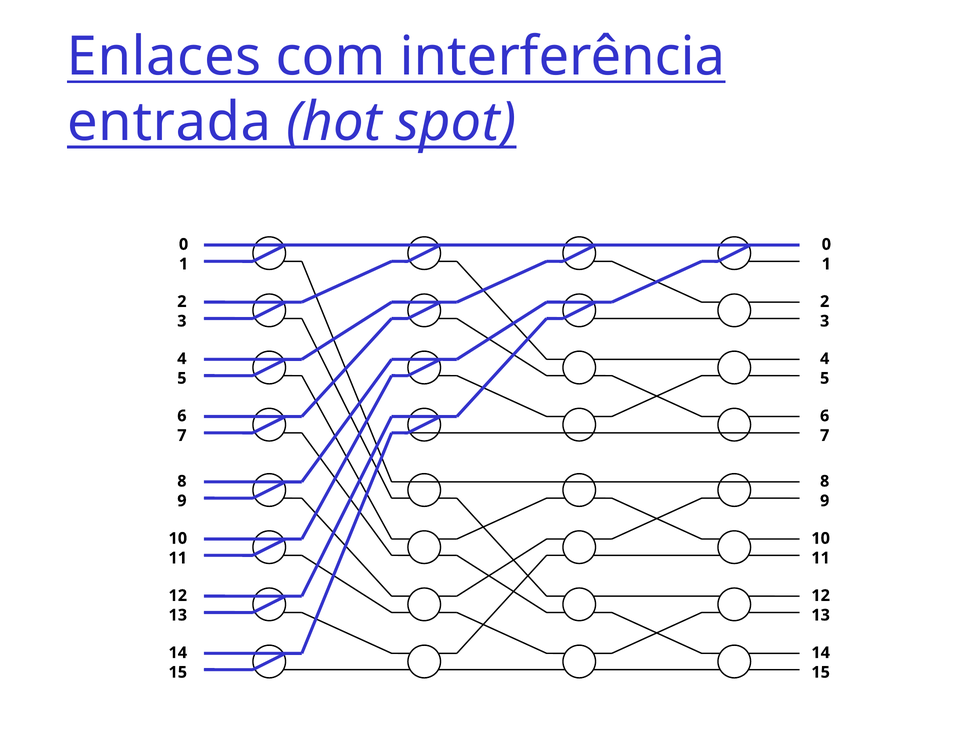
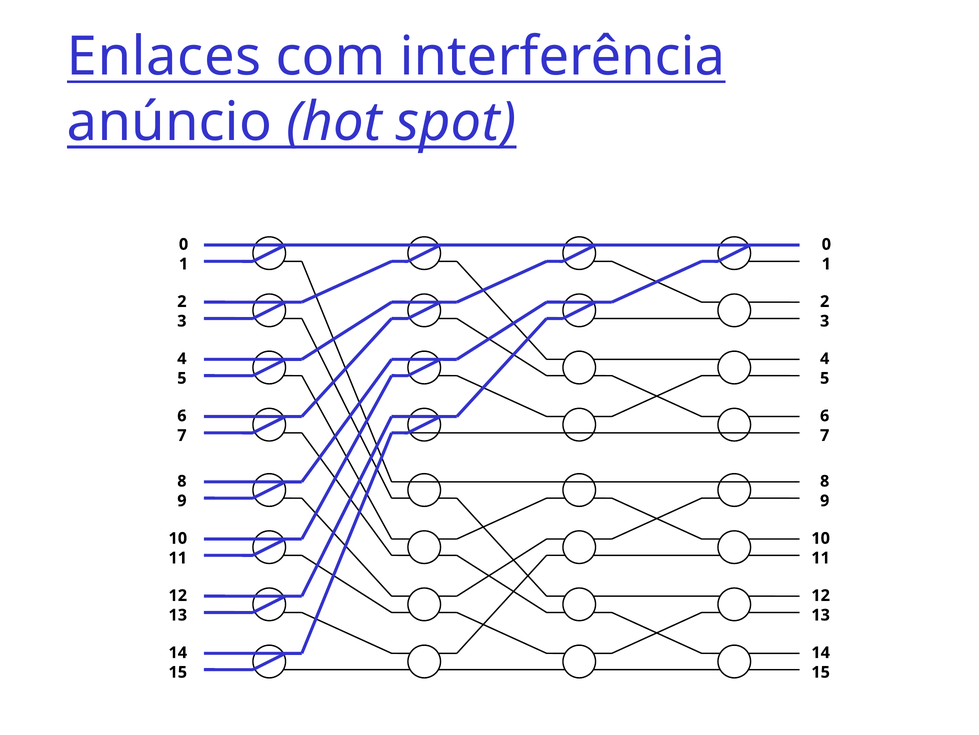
entrada: entrada -> anúncio
